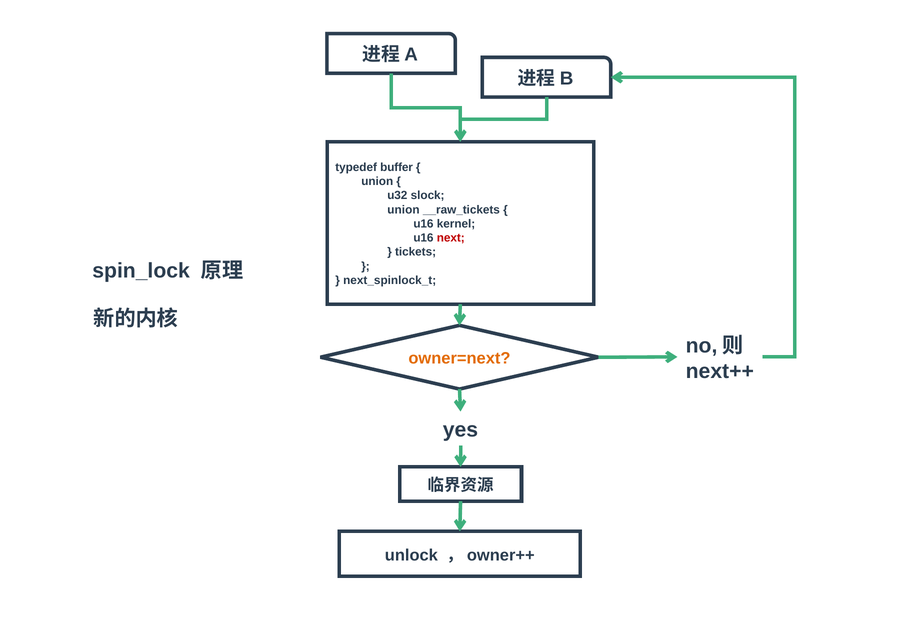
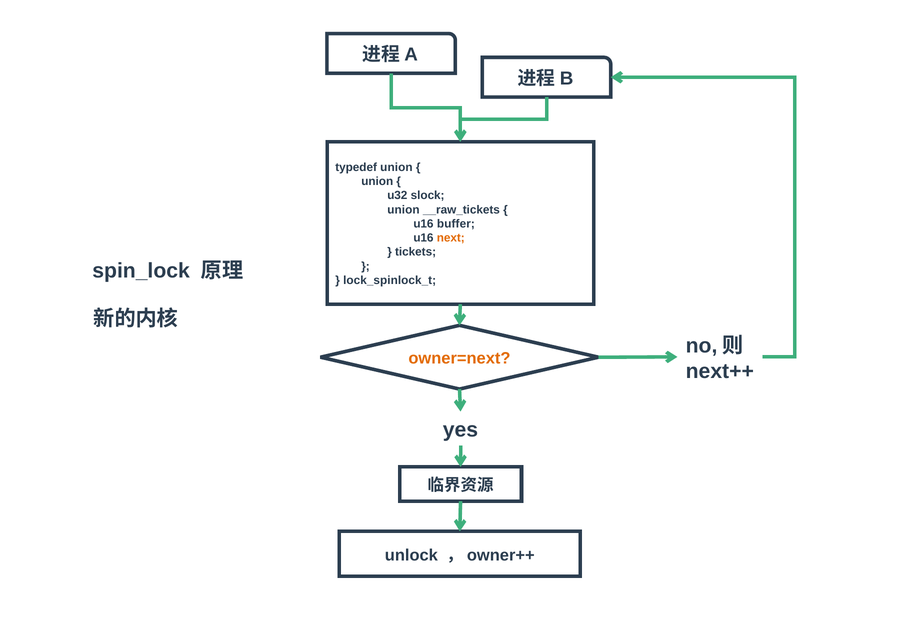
typedef buffer: buffer -> union
kernel: kernel -> buffer
next colour: red -> orange
next_spinlock_t: next_spinlock_t -> lock_spinlock_t
